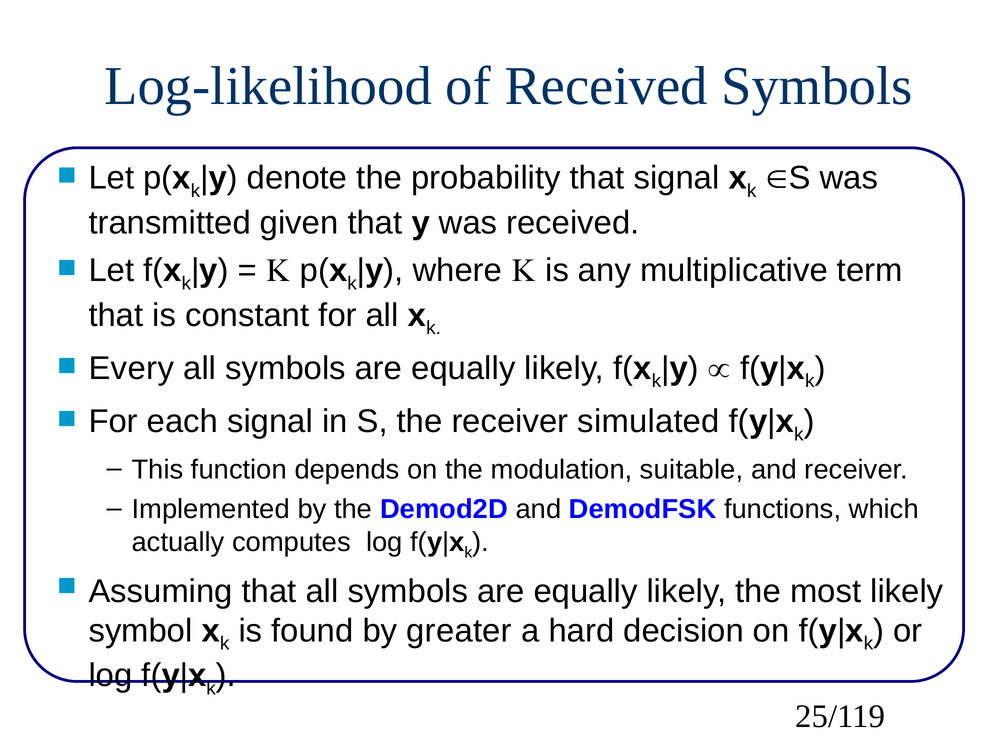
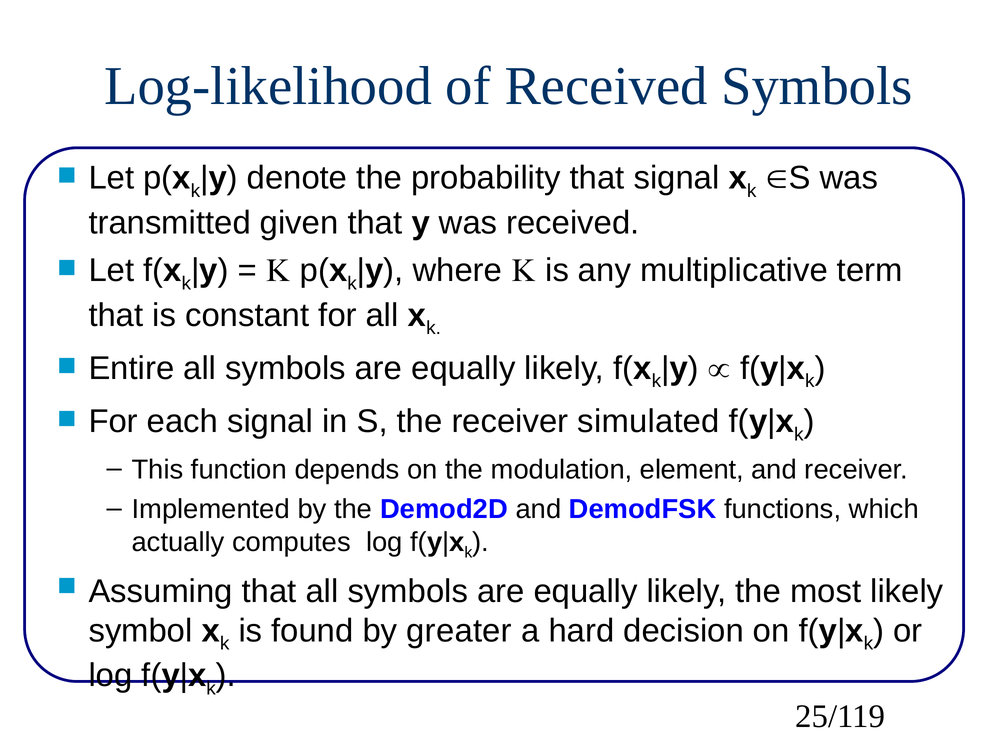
Every: Every -> Entire
suitable: suitable -> element
